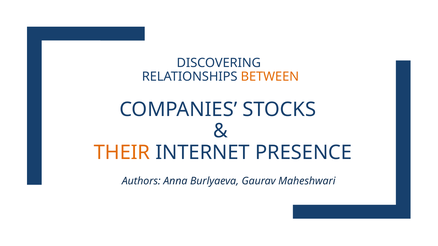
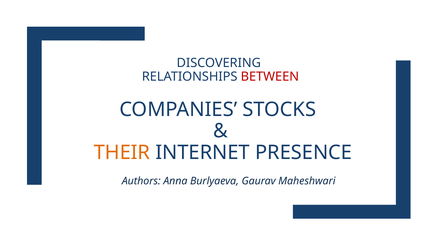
BETWEEN colour: orange -> red
